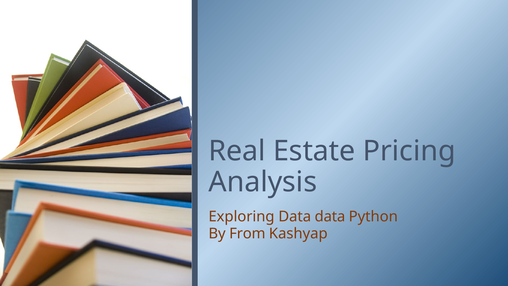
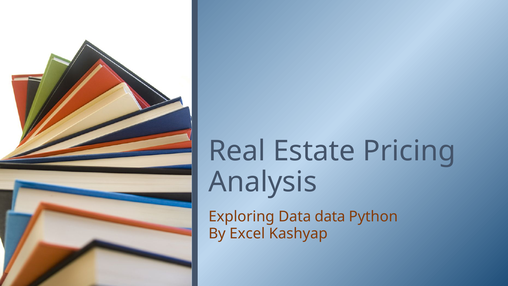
From: From -> Excel
